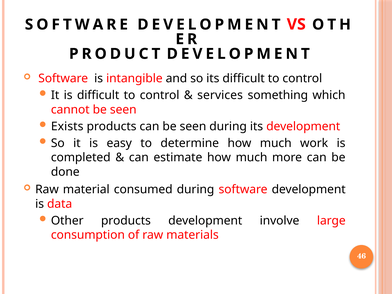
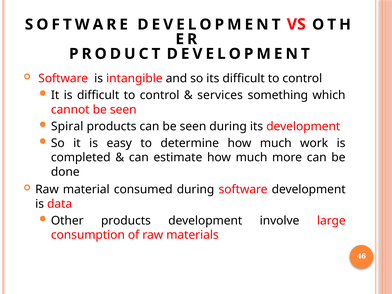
Exists: Exists -> Spiral
